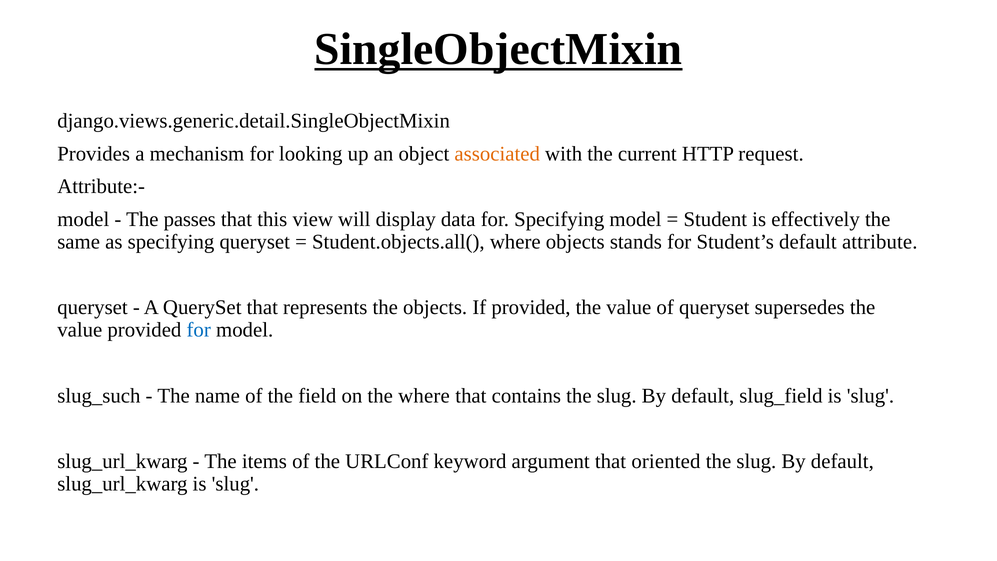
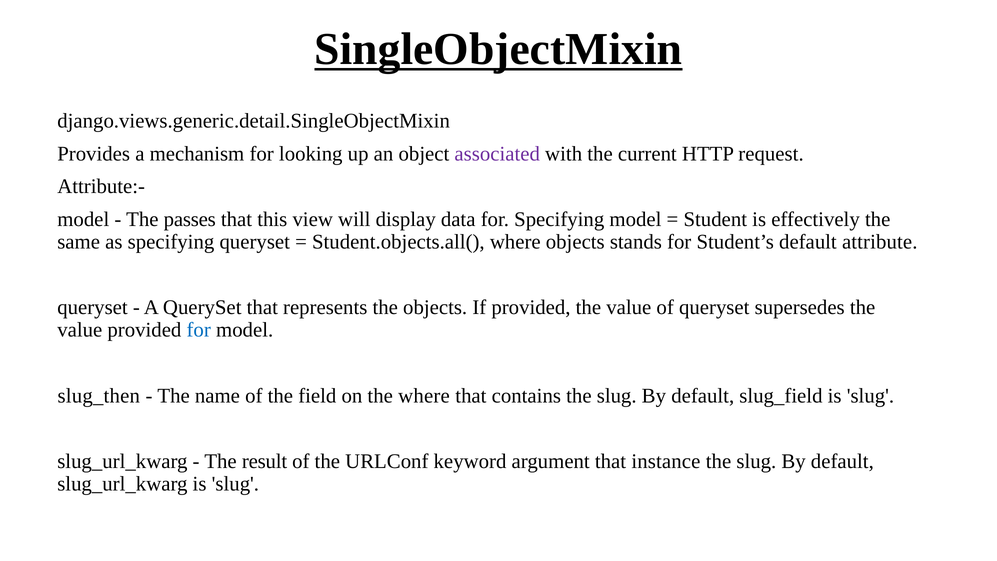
associated colour: orange -> purple
slug_such: slug_such -> slug_then
items: items -> result
oriented: oriented -> instance
